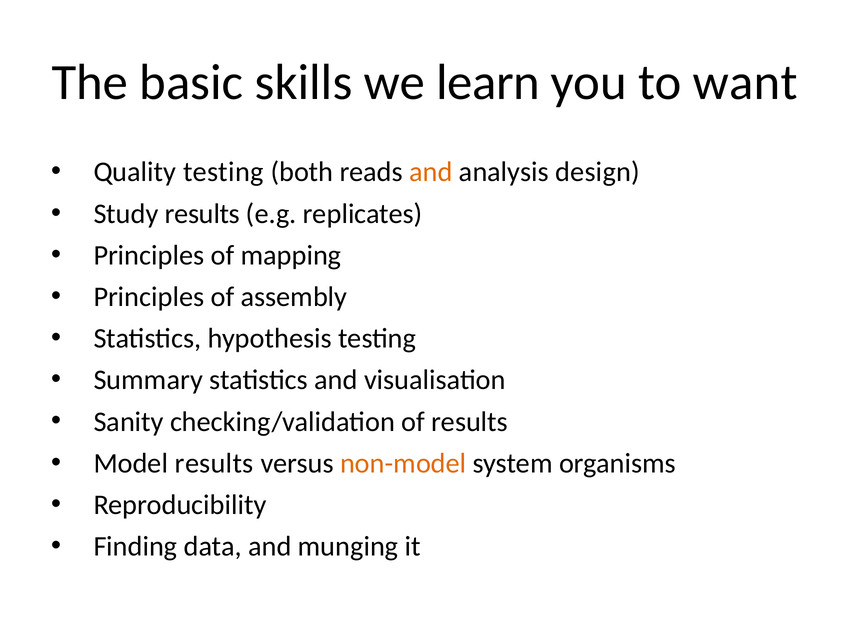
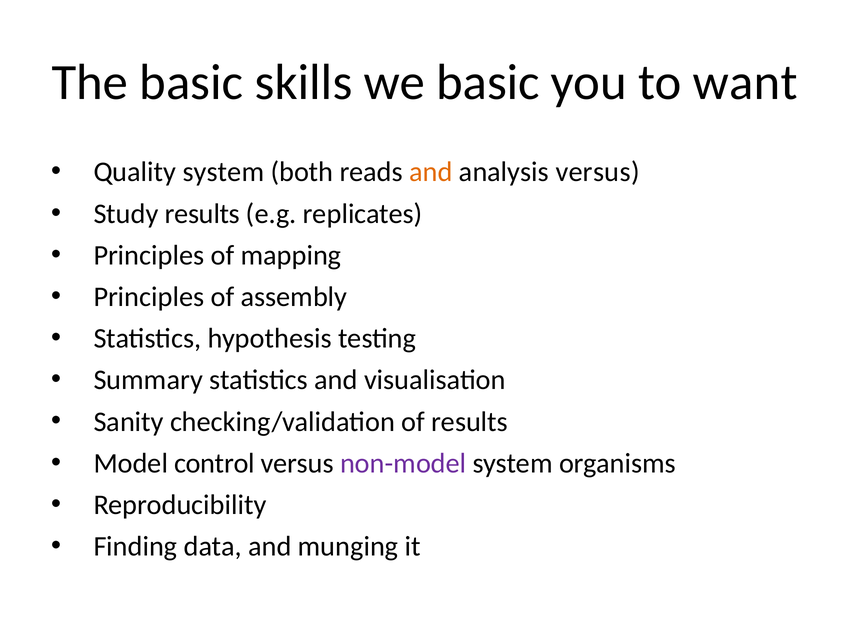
we learn: learn -> basic
Quality testing: testing -> system
analysis design: design -> versus
Model results: results -> control
non-model colour: orange -> purple
